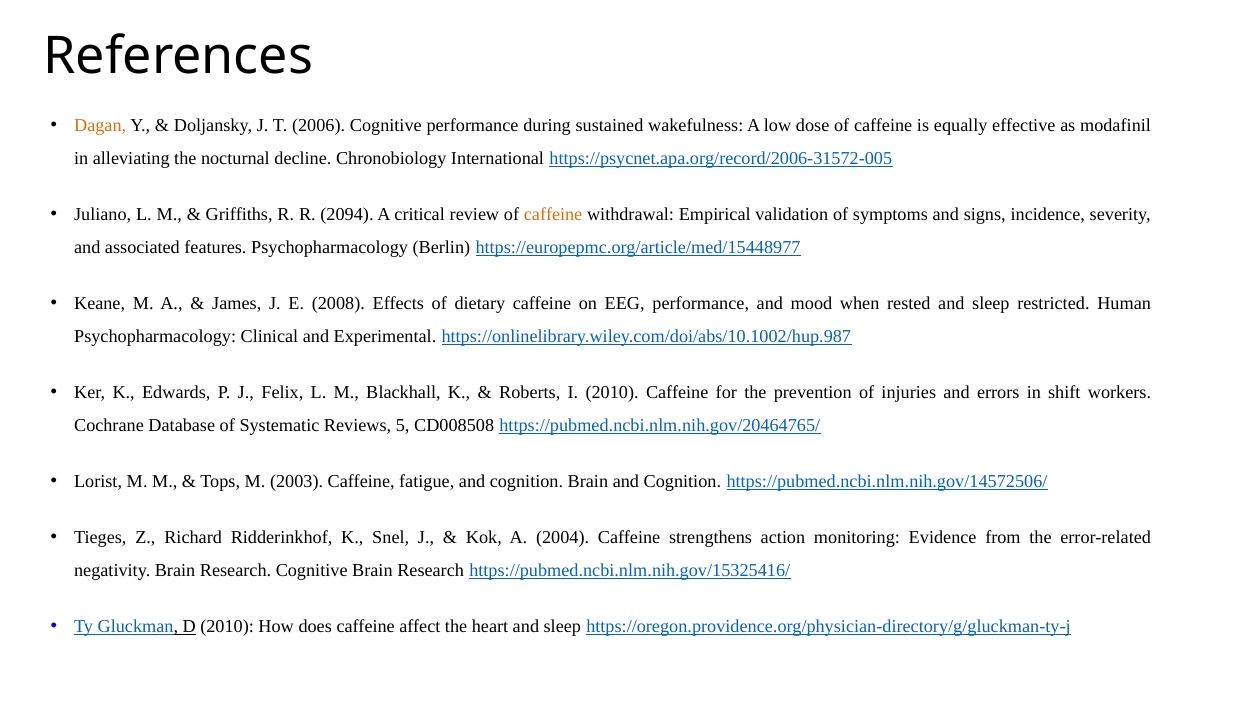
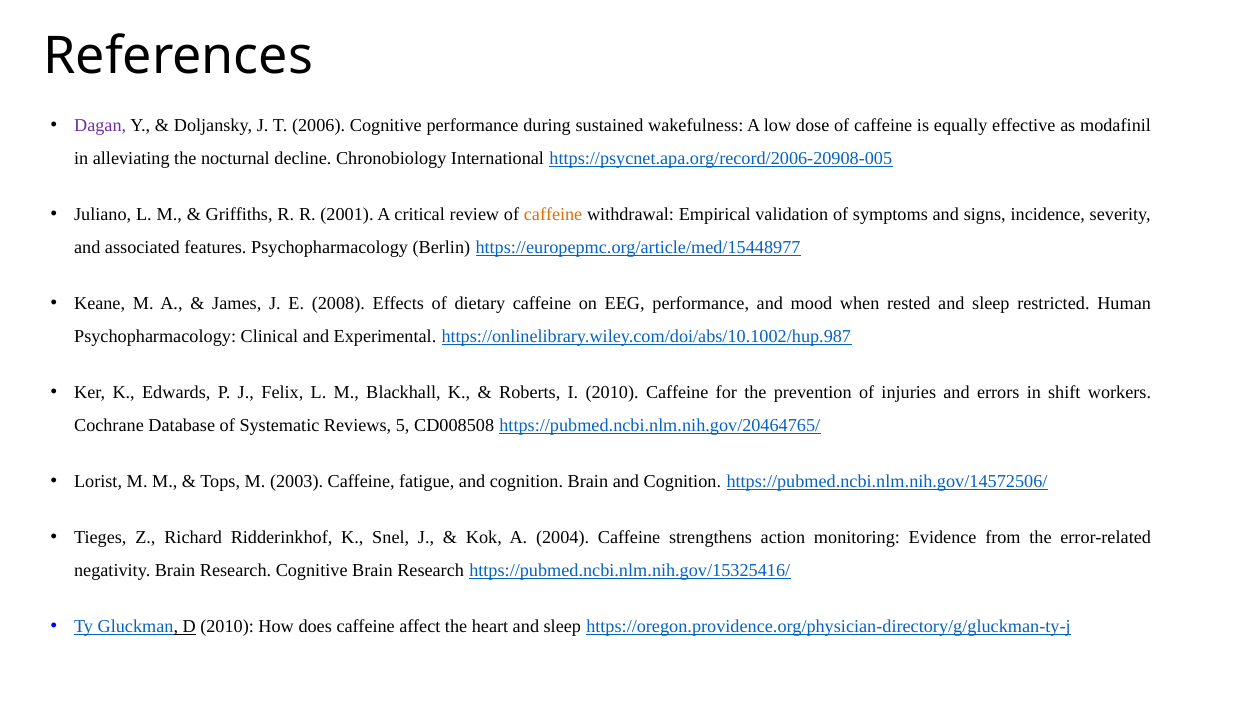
Dagan colour: orange -> purple
https://psycnet.apa.org/record/2006-31572-005: https://psycnet.apa.org/record/2006-31572-005 -> https://psycnet.apa.org/record/2006-20908-005
2094: 2094 -> 2001
